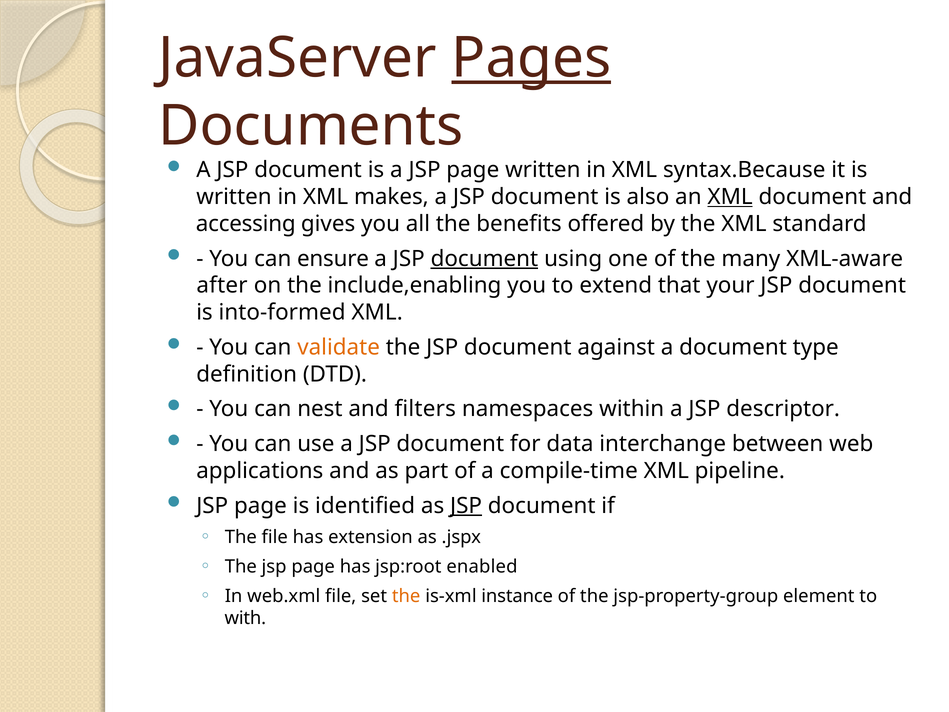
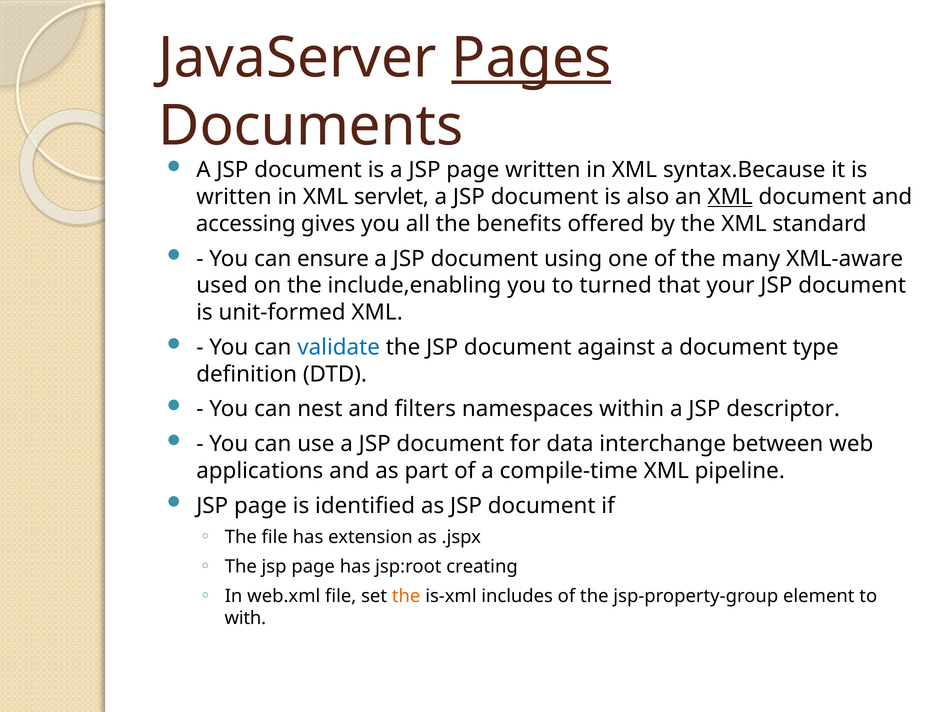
makes: makes -> servlet
document at (484, 259) underline: present -> none
after: after -> used
extend: extend -> turned
into-formed: into-formed -> unit-formed
validate colour: orange -> blue
JSP at (466, 505) underline: present -> none
enabled: enabled -> creating
instance: instance -> includes
